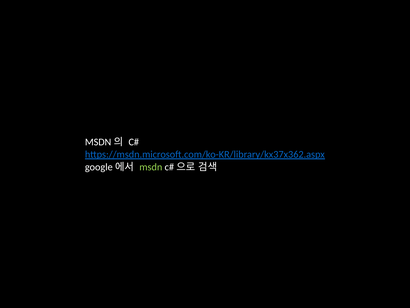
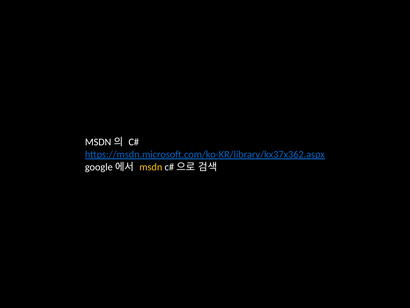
msdn colour: light green -> yellow
